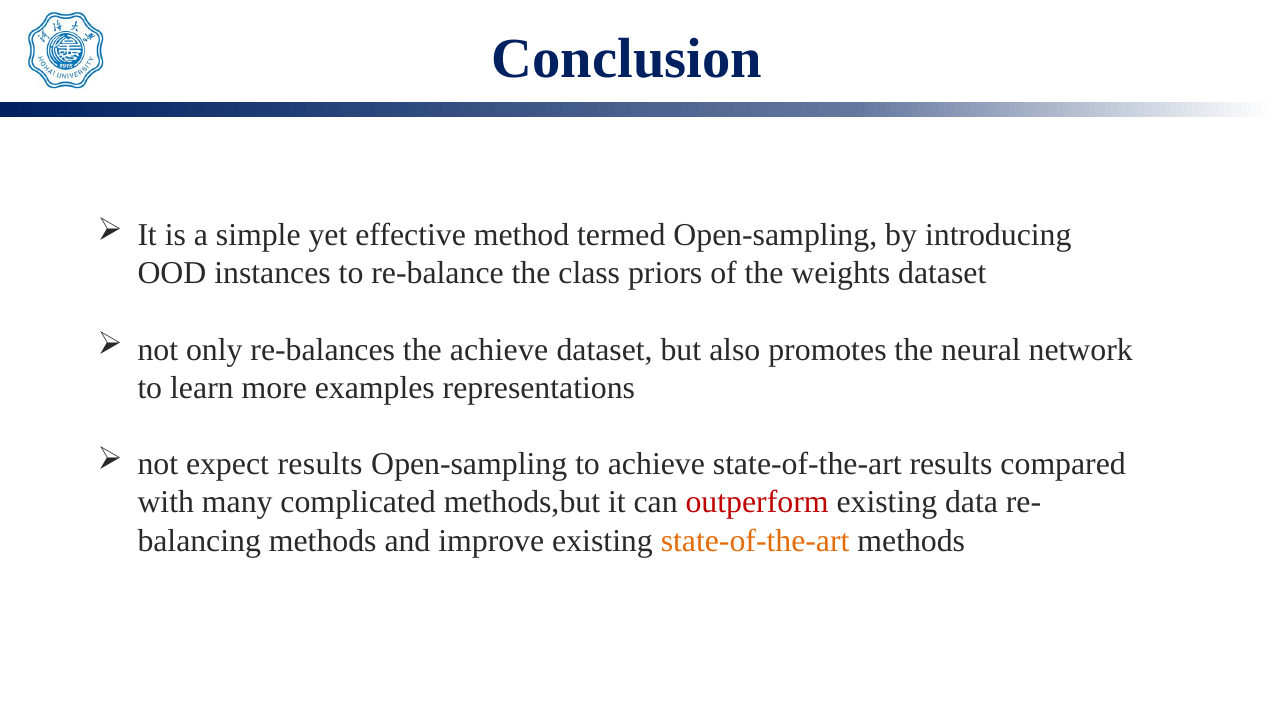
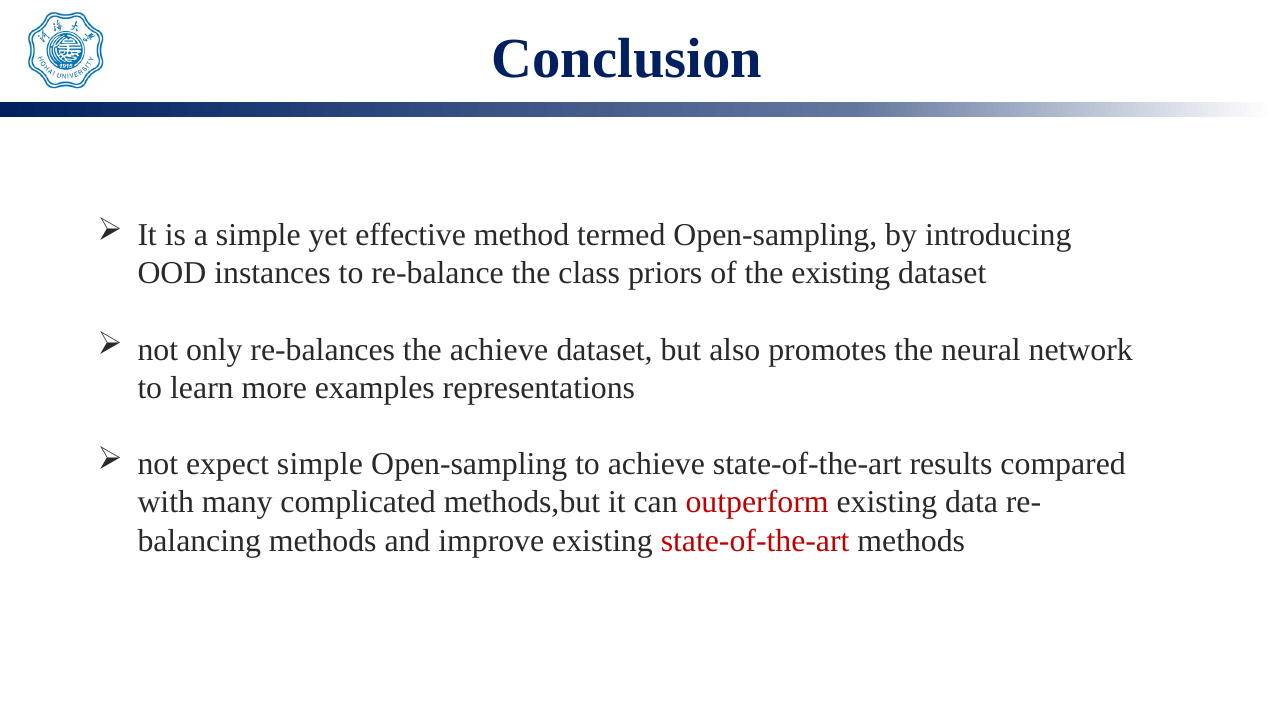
the weights: weights -> existing
expect results: results -> simple
state-of-the-art at (755, 541) colour: orange -> red
